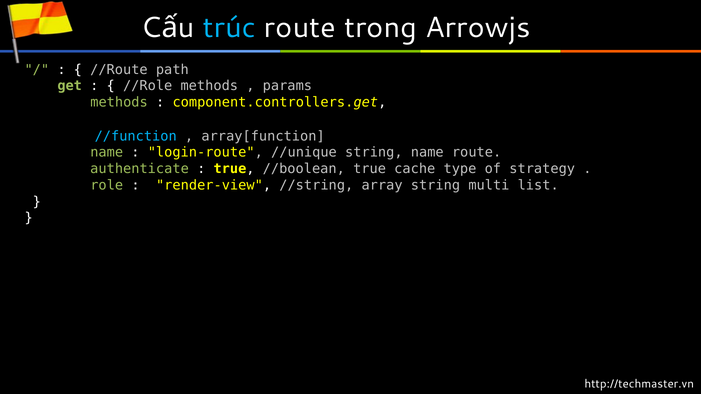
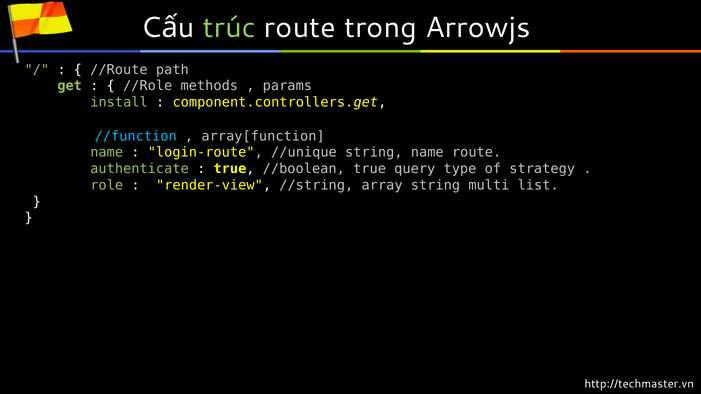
trúc colour: light blue -> light green
methods at (119, 102): methods -> install
cache: cache -> query
